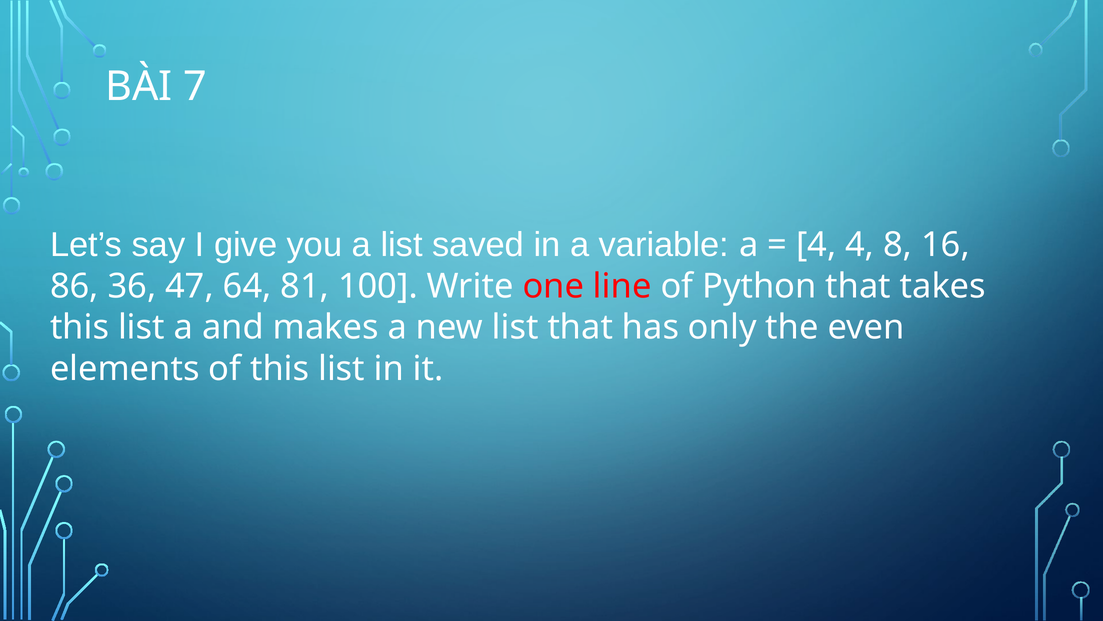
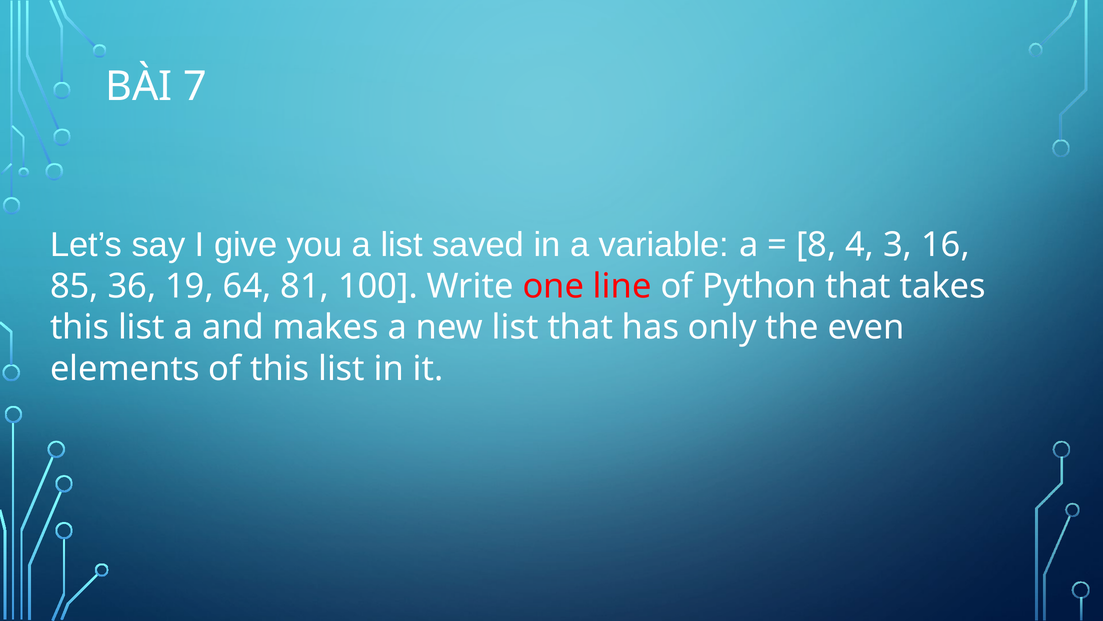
4 at (816, 245): 4 -> 8
8: 8 -> 3
86: 86 -> 85
47: 47 -> 19
